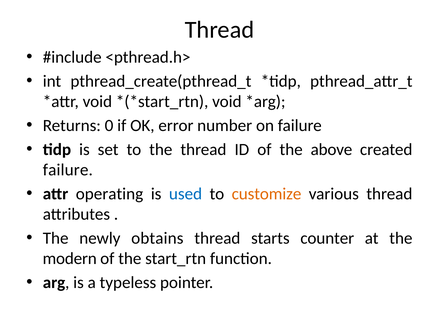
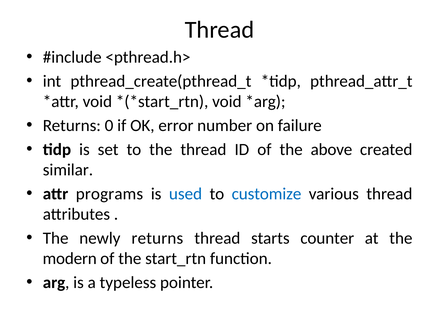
failure at (68, 170): failure -> similar
operating: operating -> programs
customize colour: orange -> blue
newly obtains: obtains -> returns
